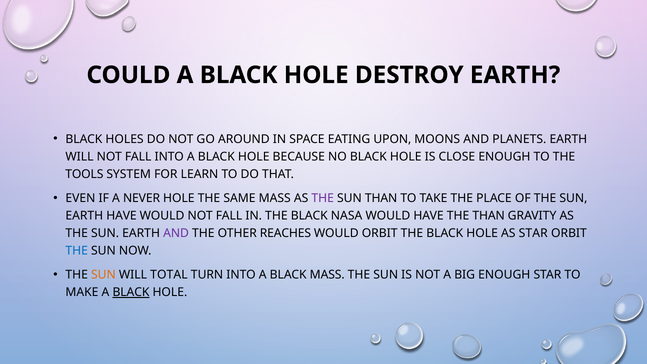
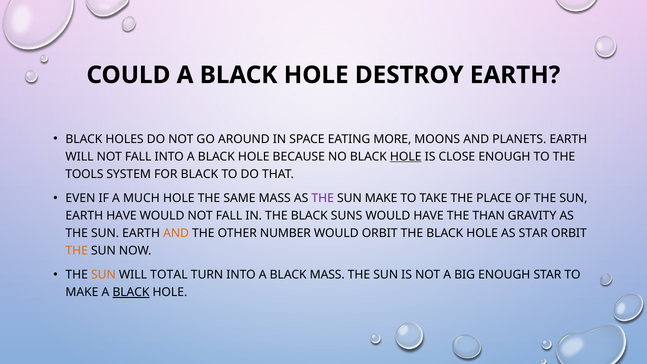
UPON: UPON -> MORE
HOLE at (406, 157) underline: none -> present
FOR LEARN: LEARN -> BLACK
NEVER: NEVER -> MUCH
SUN THAN: THAN -> MAKE
NASA: NASA -> SUNS
AND at (176, 233) colour: purple -> orange
REACHES: REACHES -> NUMBER
THE at (77, 251) colour: blue -> orange
